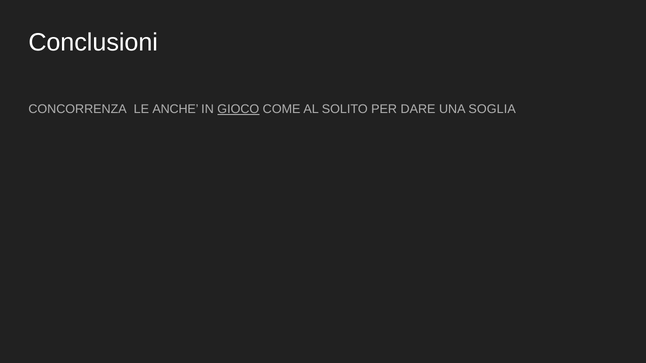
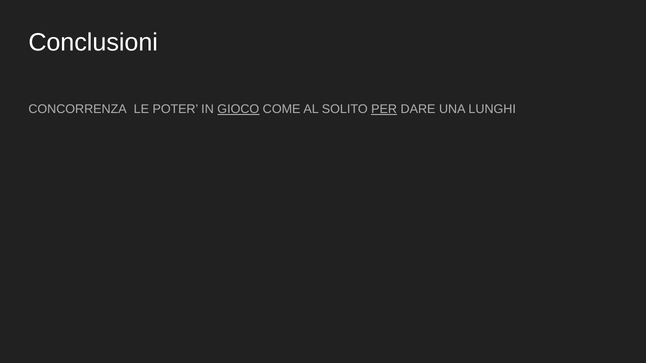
ANCHE: ANCHE -> POTER
PER underline: none -> present
SOGLIA: SOGLIA -> LUNGHI
